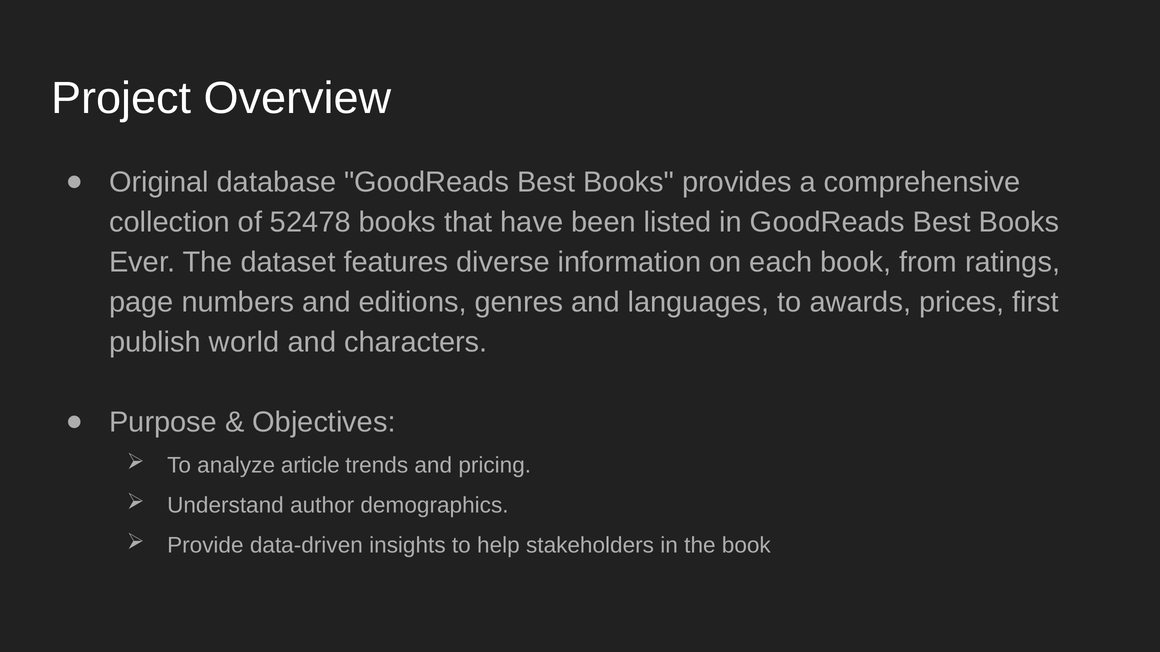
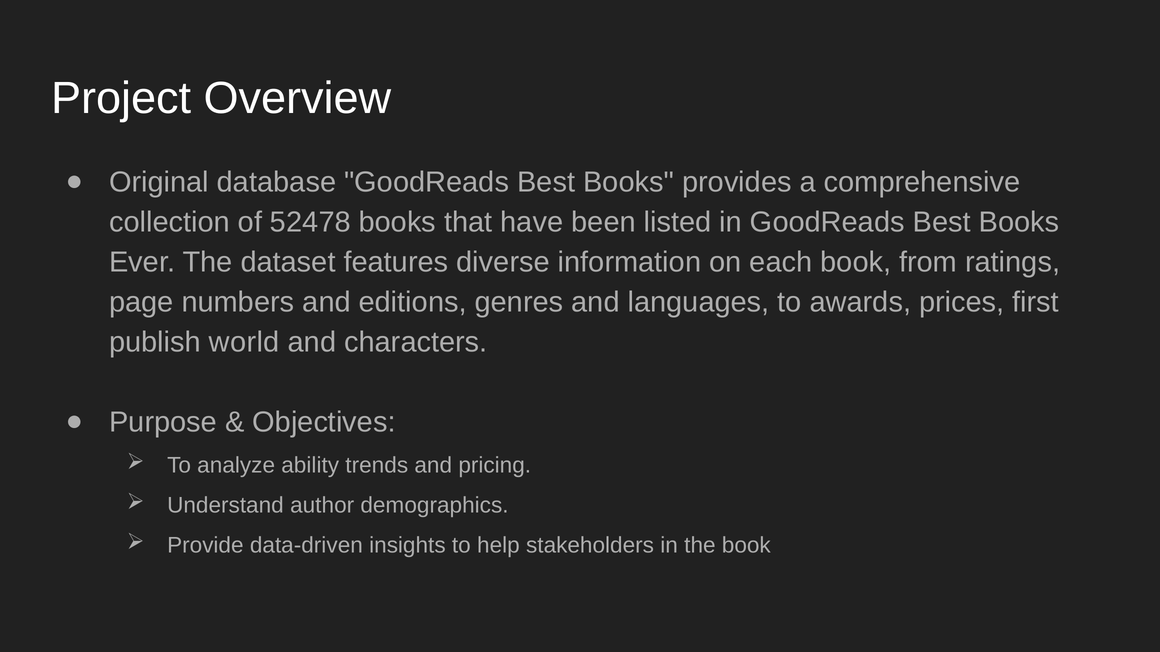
article: article -> ability
